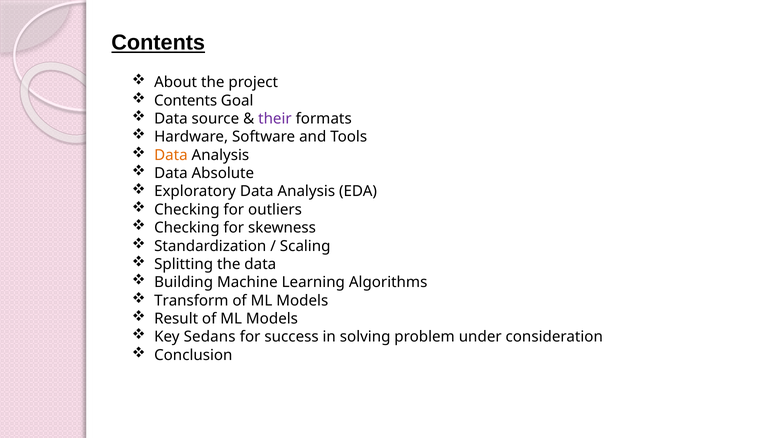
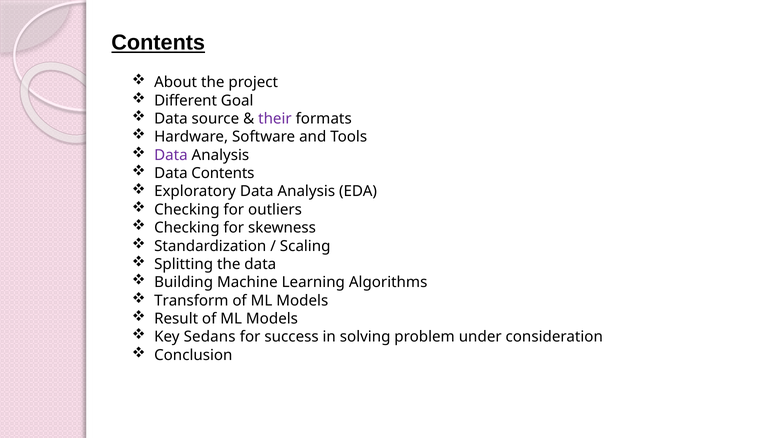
Contents at (186, 101): Contents -> Different
Data at (171, 155) colour: orange -> purple
Data Absolute: Absolute -> Contents
